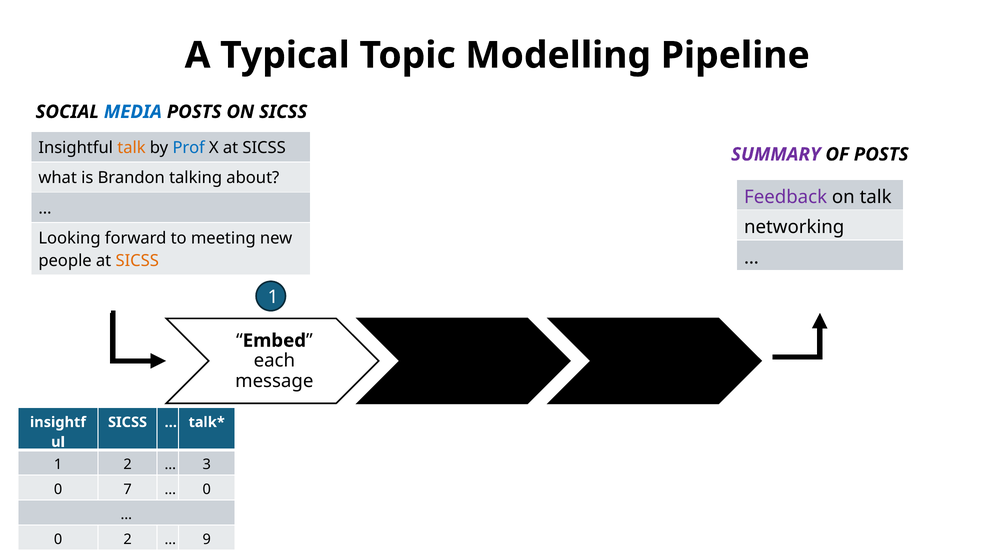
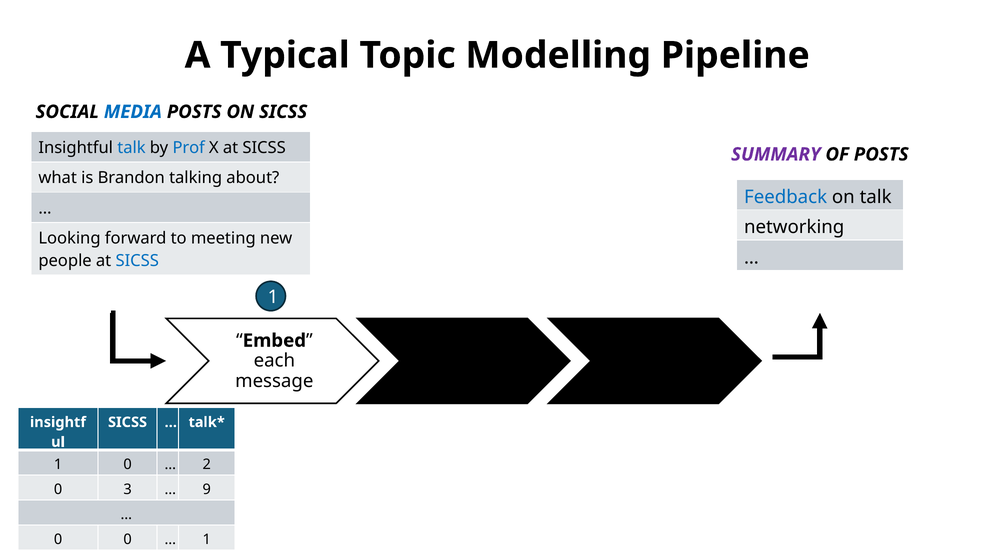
talk at (131, 148) colour: orange -> blue
Feedback colour: purple -> blue
SICSS at (137, 261) colour: orange -> blue
1 2: 2 -> 0
3: 3 -> 2
7: 7 -> 3
0 at (207, 490): 0 -> 9
0 2: 2 -> 0
9 at (207, 540): 9 -> 1
